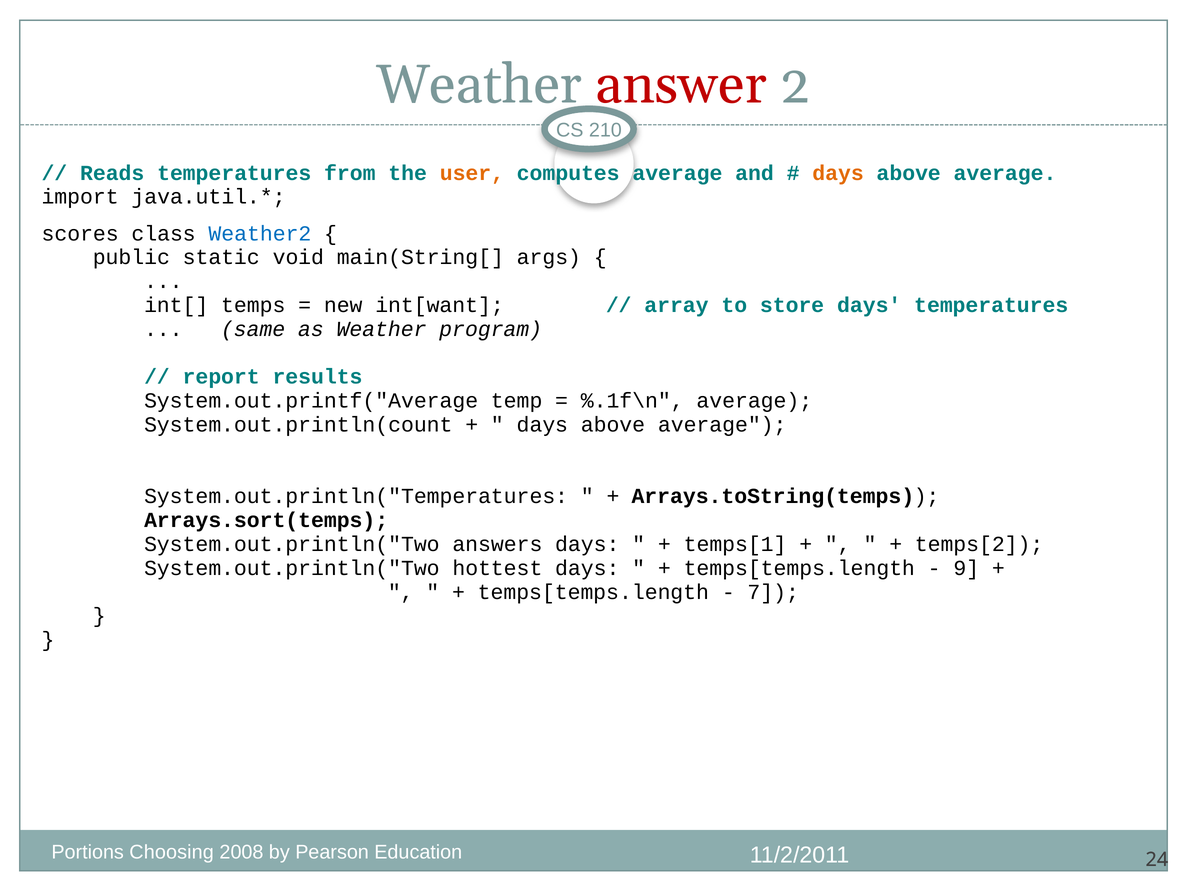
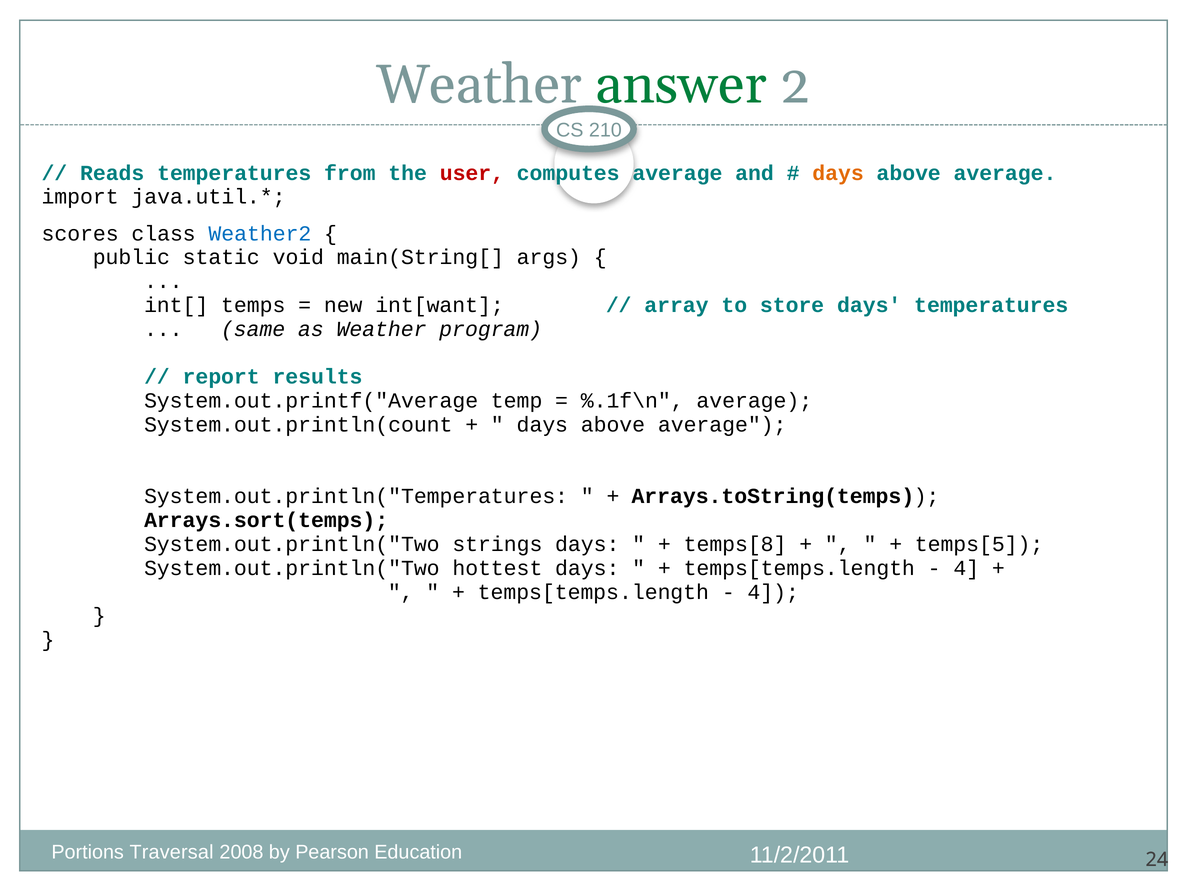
answer colour: red -> green
user colour: orange -> red
answers: answers -> strings
temps[1: temps[1 -> temps[8
temps[2: temps[2 -> temps[5
9 at (966, 568): 9 -> 4
7 at (773, 592): 7 -> 4
Choosing: Choosing -> Traversal
